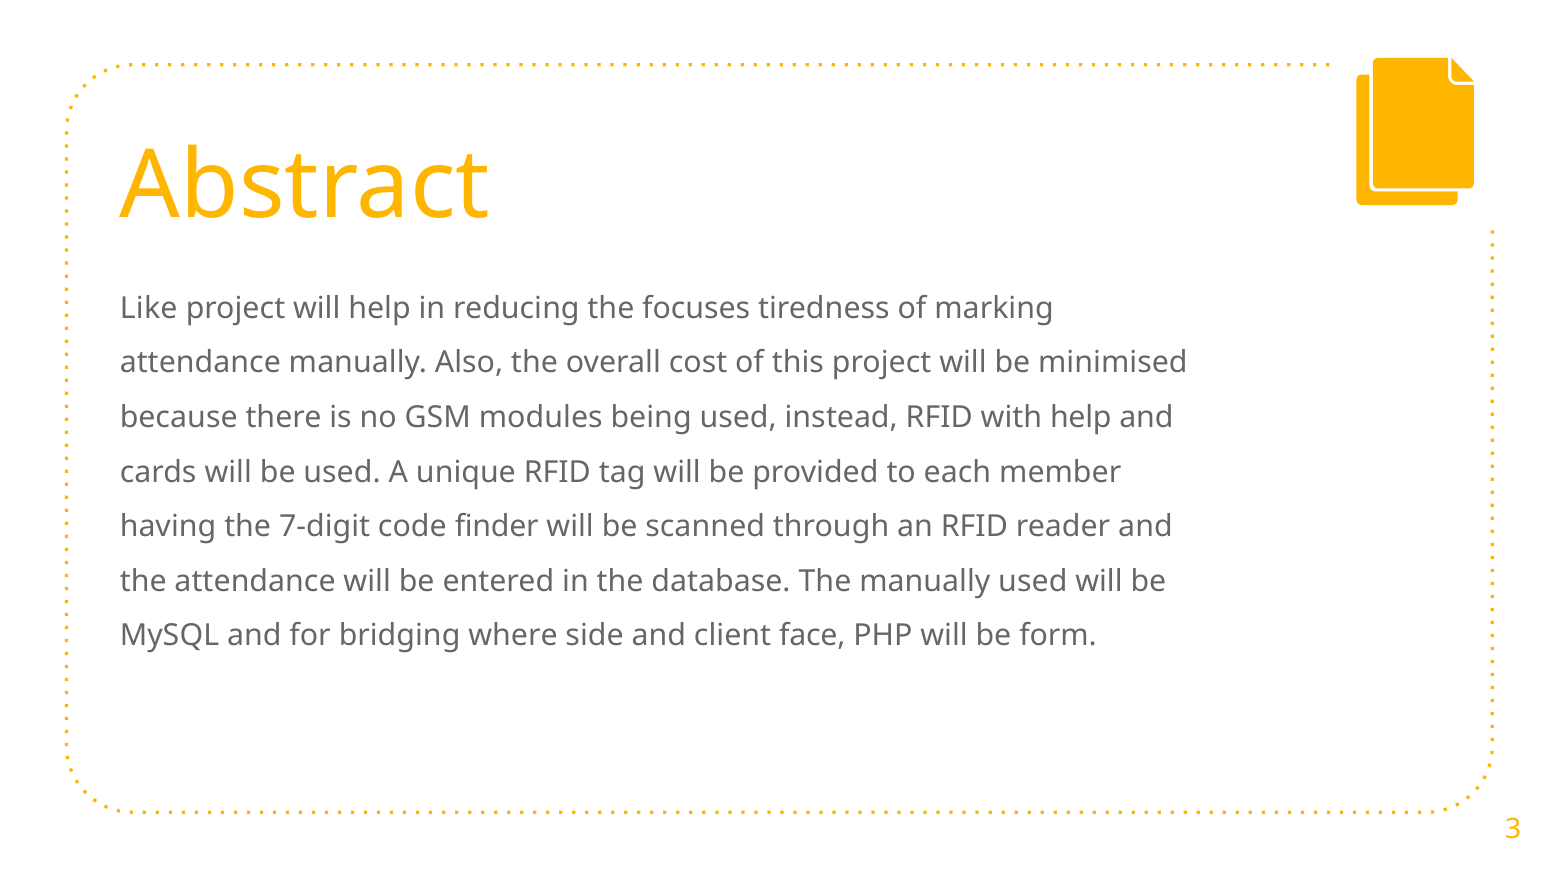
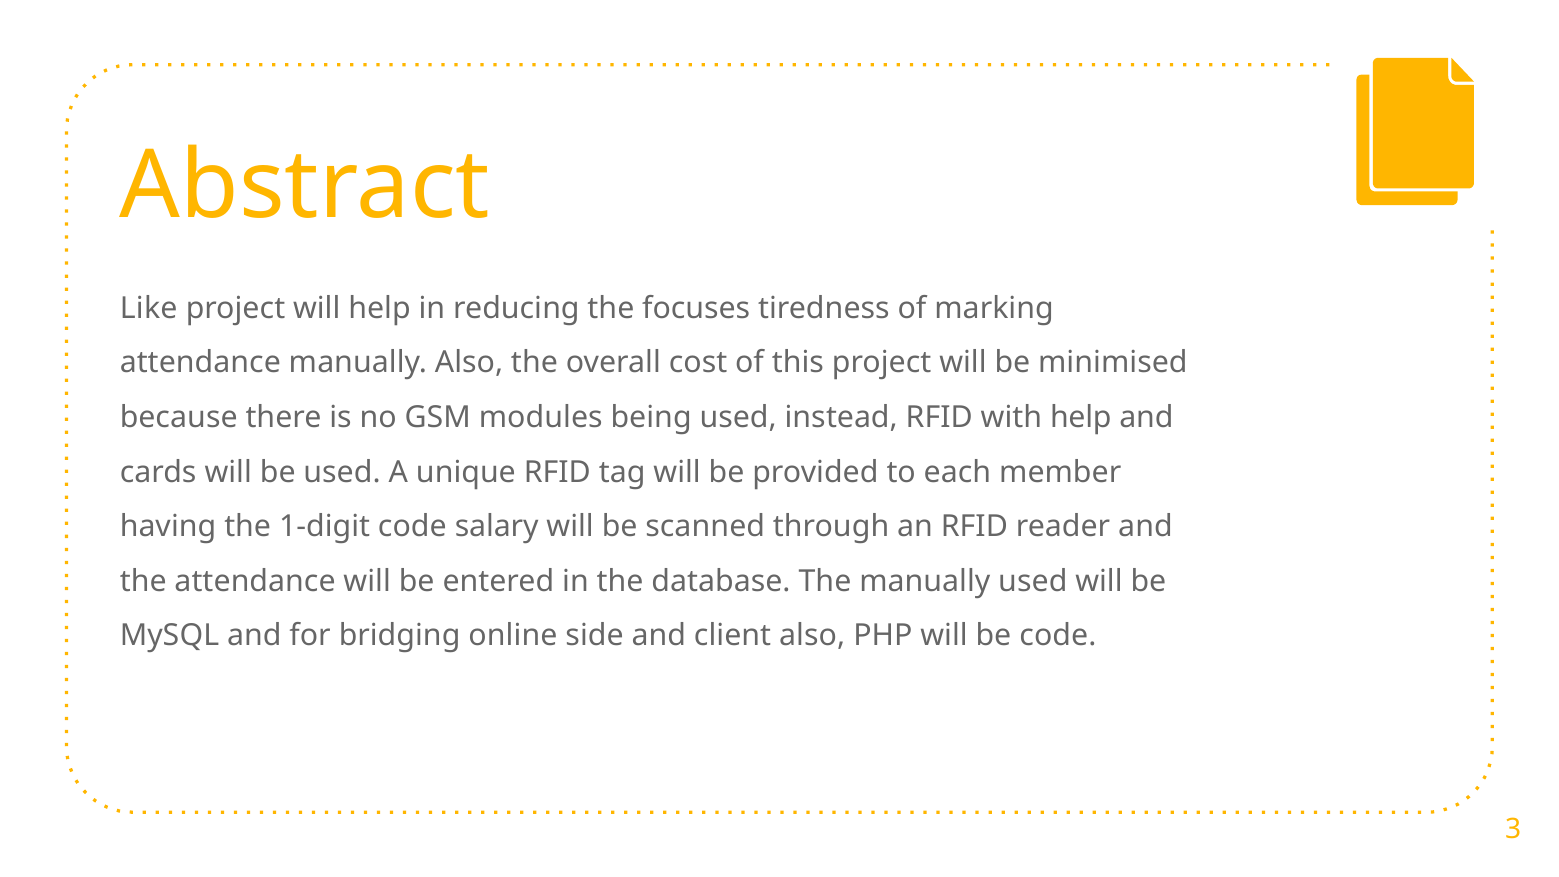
7-digit: 7-digit -> 1-digit
finder: finder -> salary
where: where -> online
client face: face -> also
be form: form -> code
